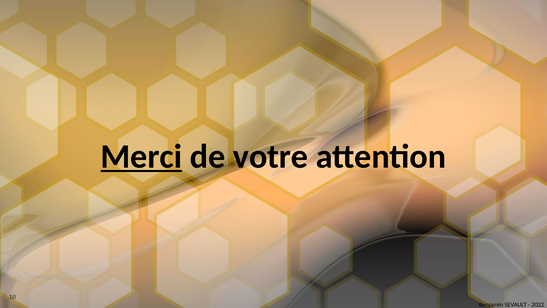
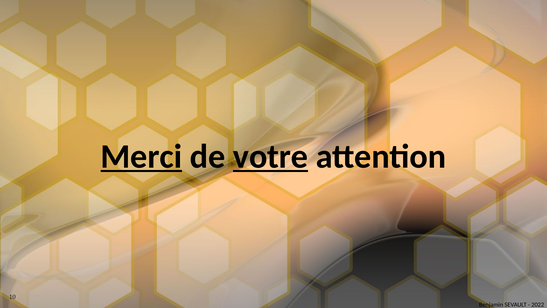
votre underline: none -> present
